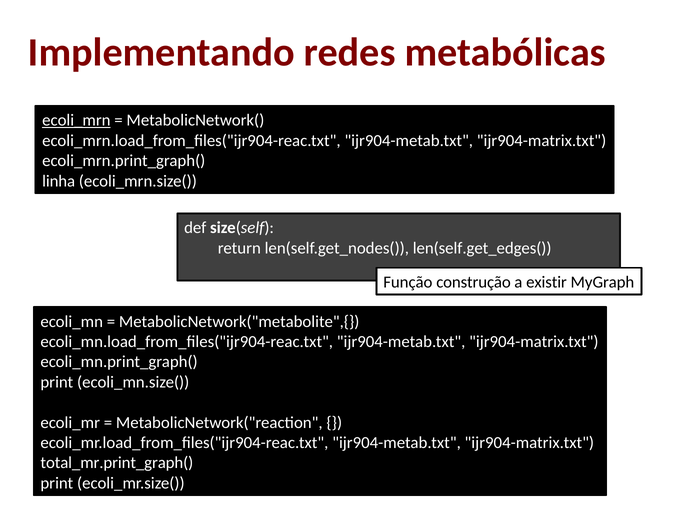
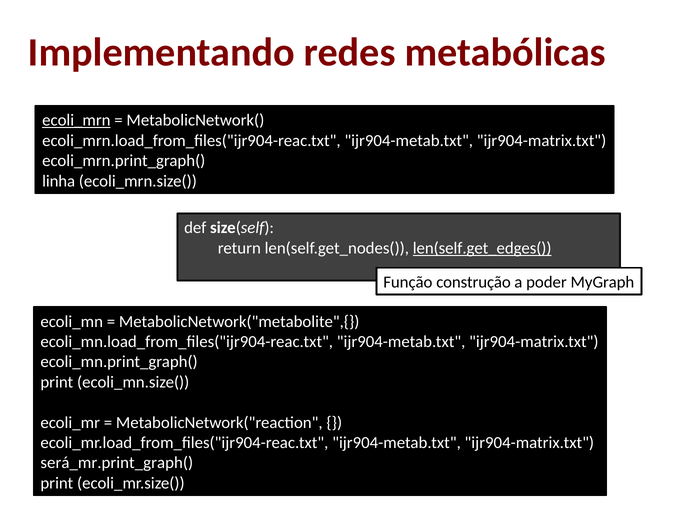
len(self.get_edges( underline: none -> present
existir: existir -> poder
total_mr.print_graph(: total_mr.print_graph( -> será_mr.print_graph(
